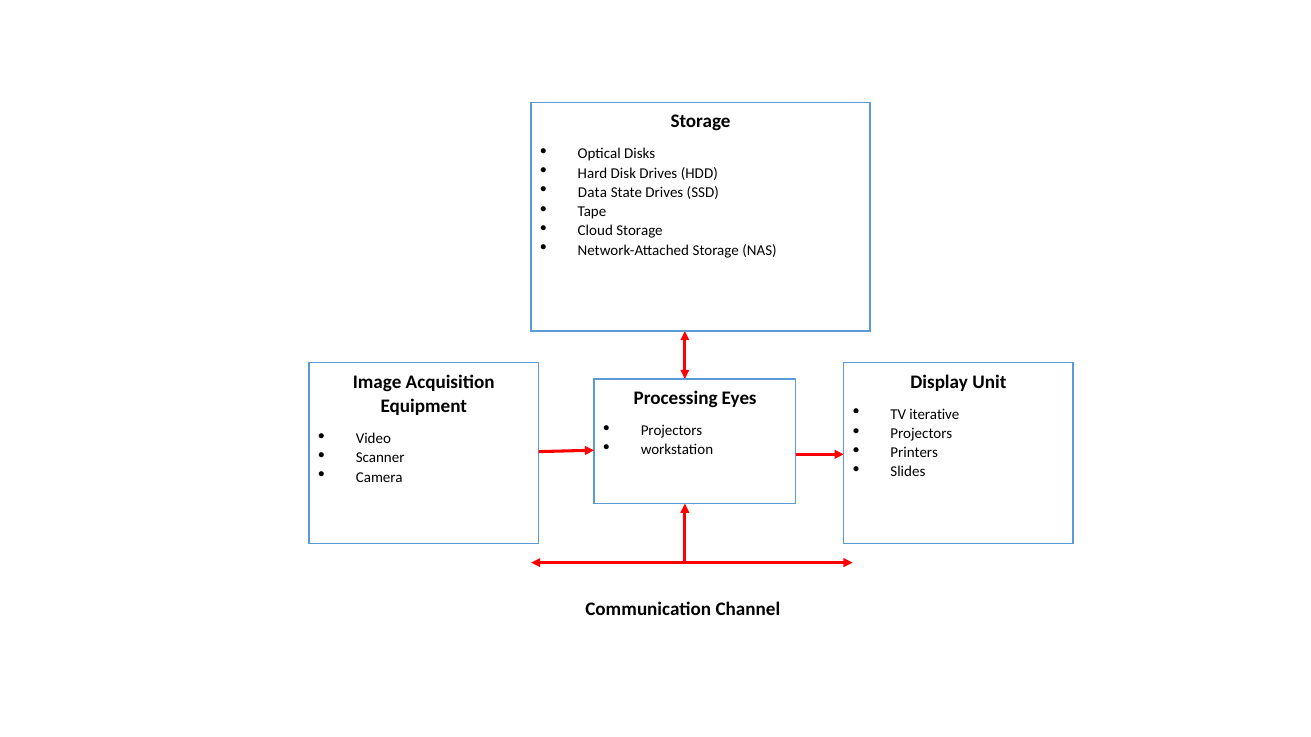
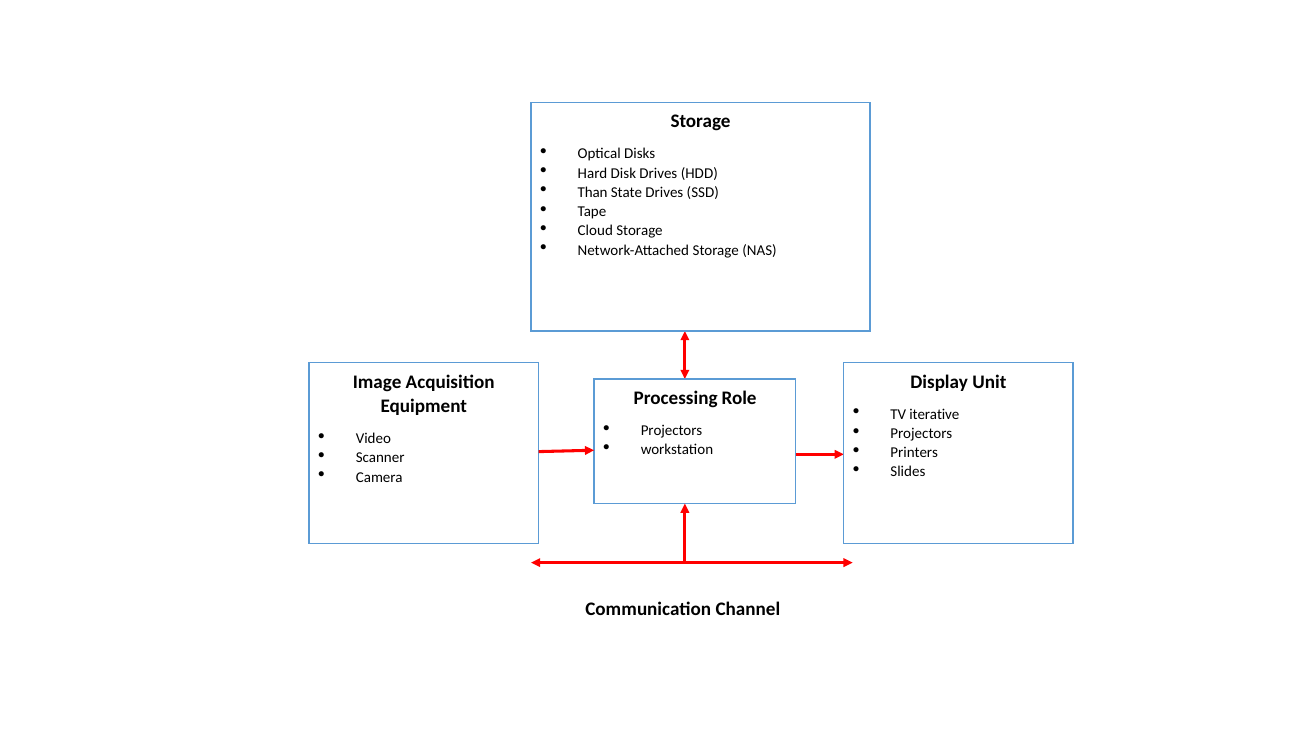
Data: Data -> Than
Eyes: Eyes -> Role
